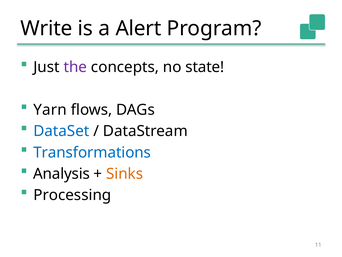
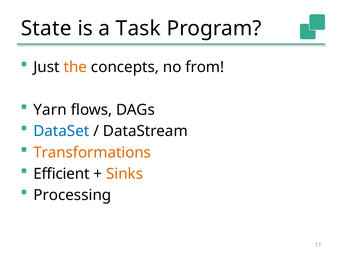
Write: Write -> State
Alert: Alert -> Task
the colour: purple -> orange
state: state -> from
Transformations colour: blue -> orange
Analysis: Analysis -> Efficient
